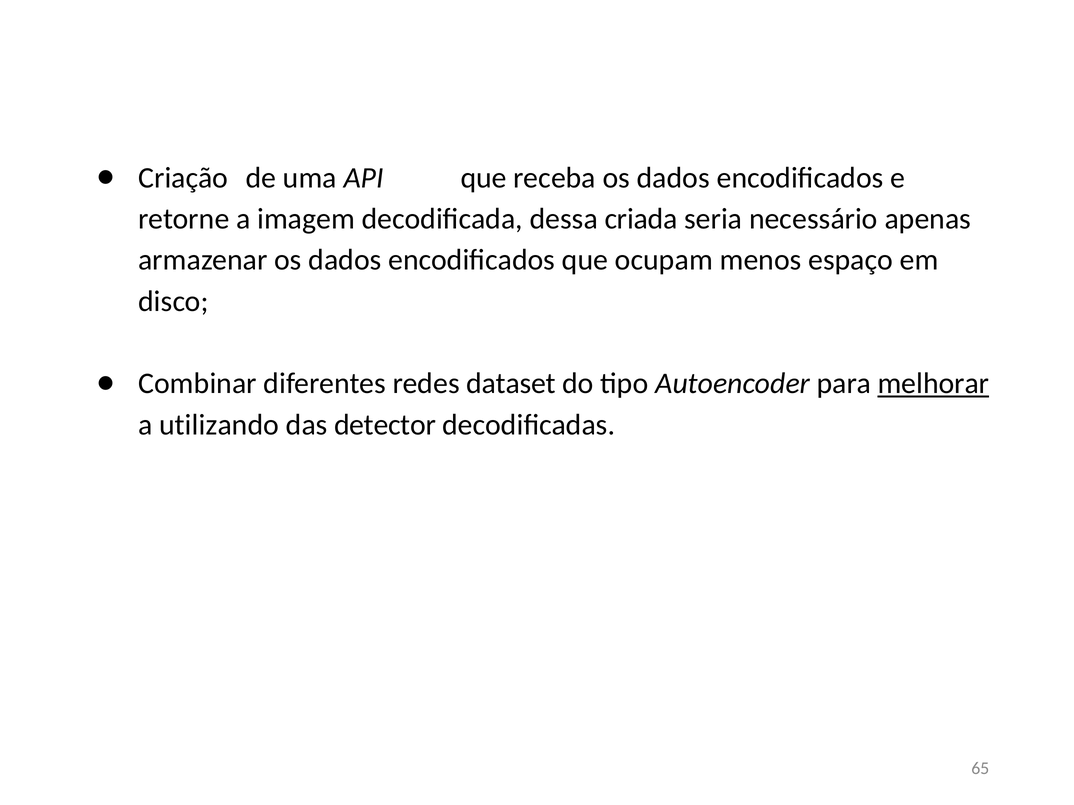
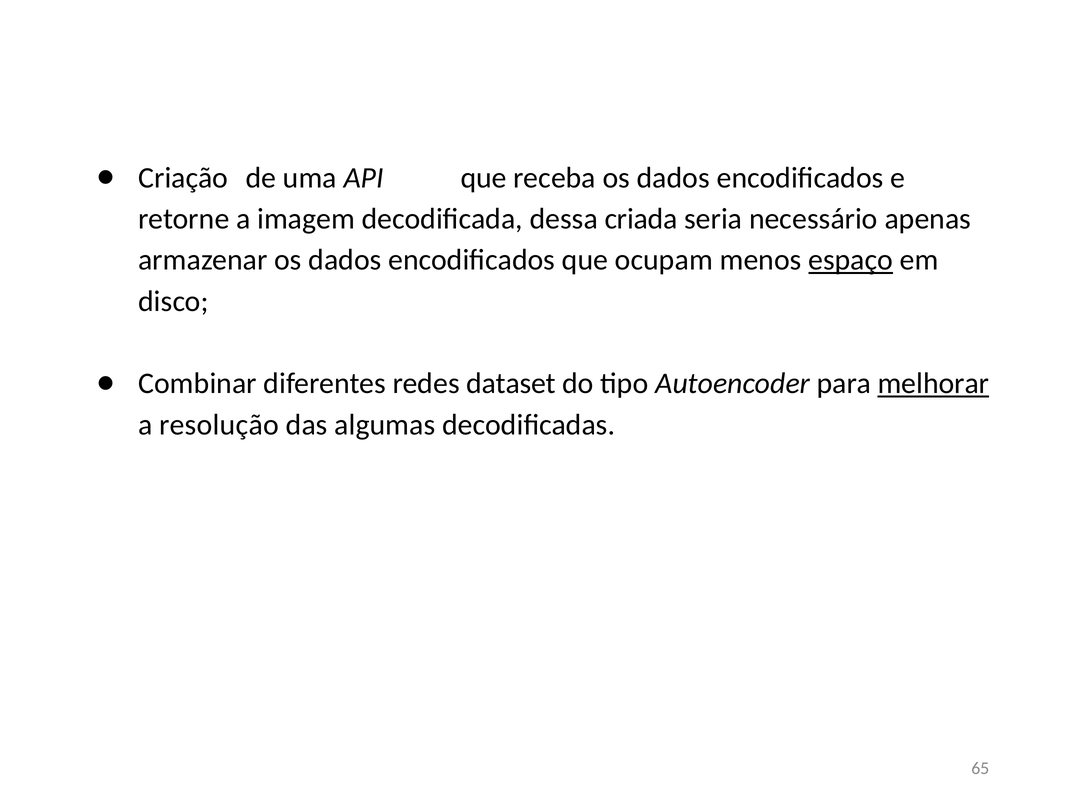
espaço underline: none -> present
utilizando: utilizando -> resolução
detector: detector -> algumas
